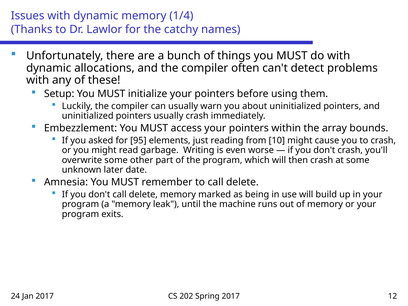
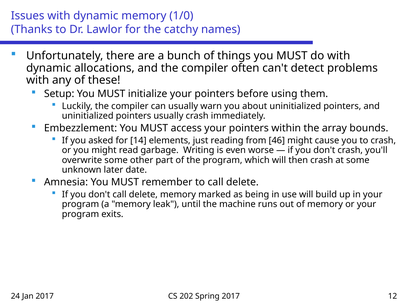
1/4: 1/4 -> 1/0
95: 95 -> 14
10: 10 -> 46
